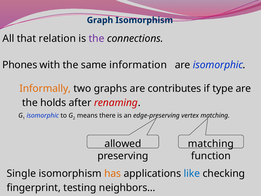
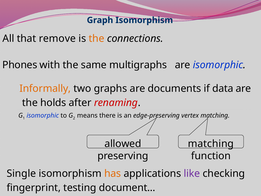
relation: relation -> remove
the at (97, 39) colour: purple -> orange
information: information -> multigraphs
contributes: contributes -> documents
type: type -> data
like colour: blue -> purple
neighbors…: neighbors… -> document…
